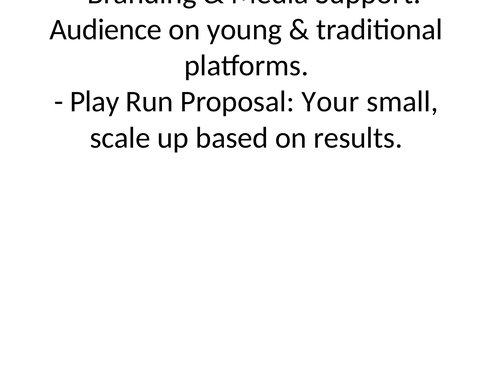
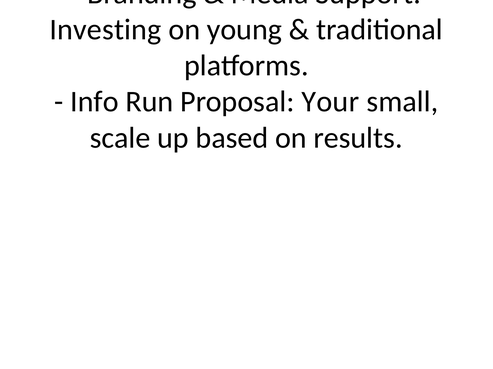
Audience: Audience -> Investing
Play: Play -> Info
